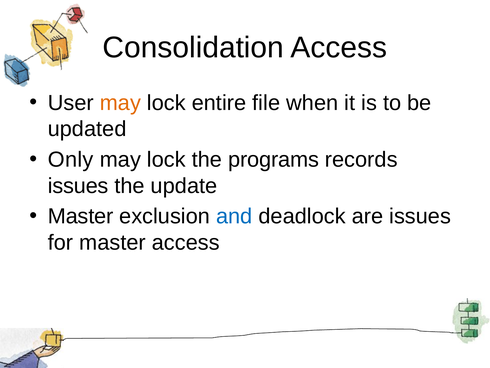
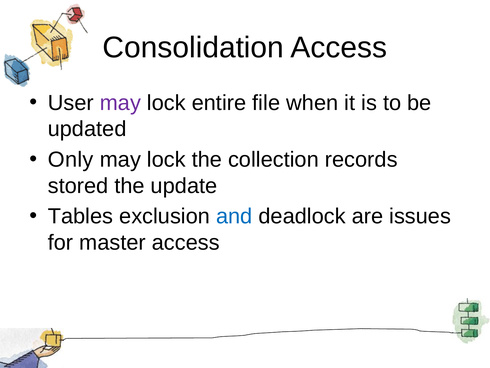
may at (120, 103) colour: orange -> purple
programs: programs -> collection
issues at (78, 186): issues -> stored
Master at (81, 216): Master -> Tables
